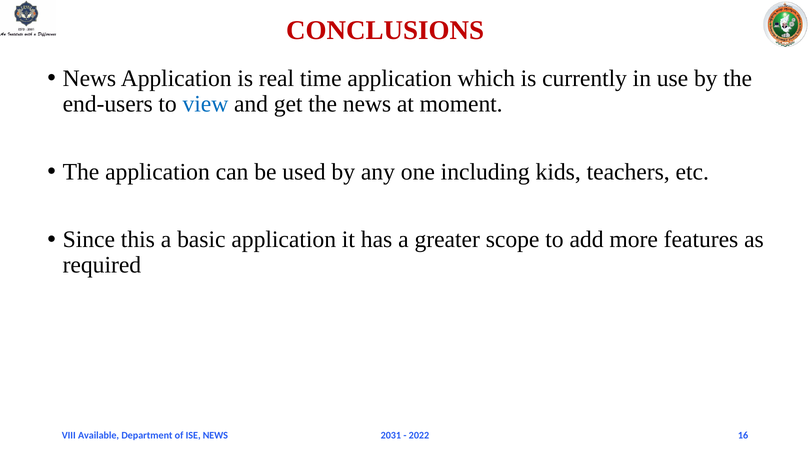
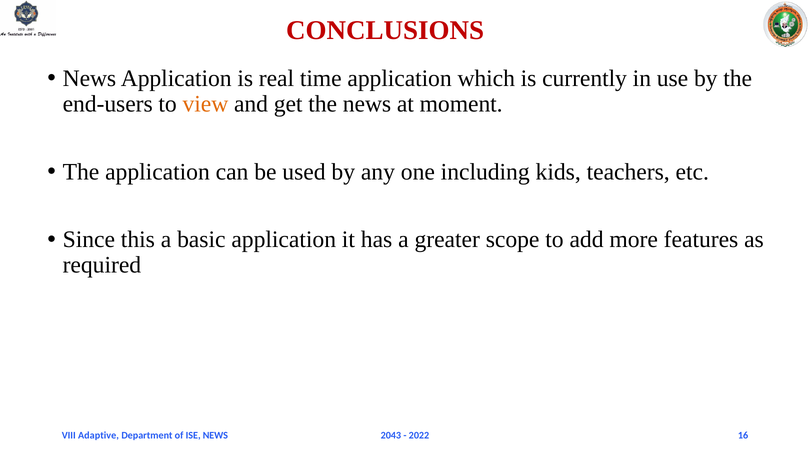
view colour: blue -> orange
2031: 2031 -> 2043
Available: Available -> Adaptive
